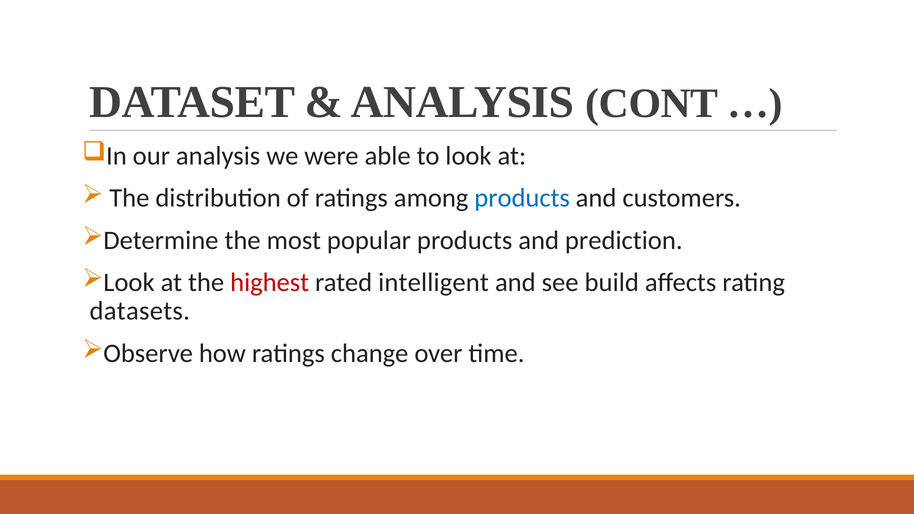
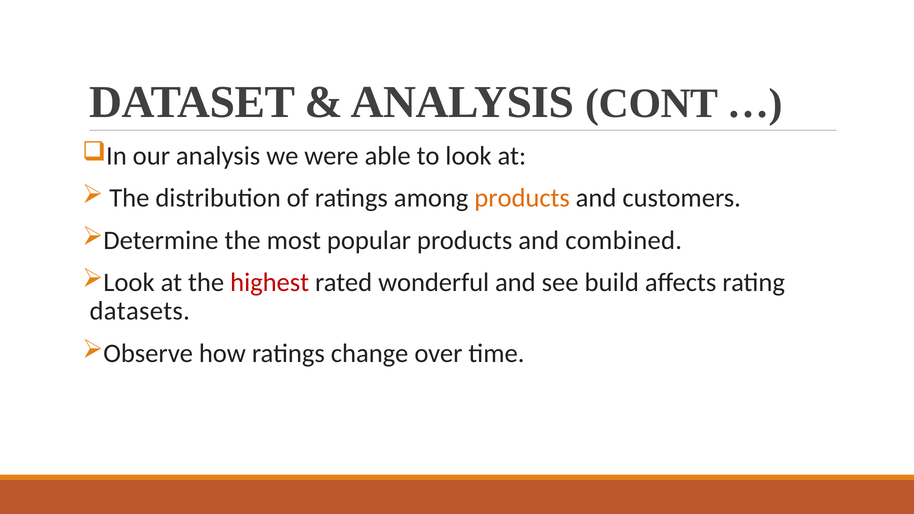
products at (522, 198) colour: blue -> orange
prediction: prediction -> combined
intelligent: intelligent -> wonderful
